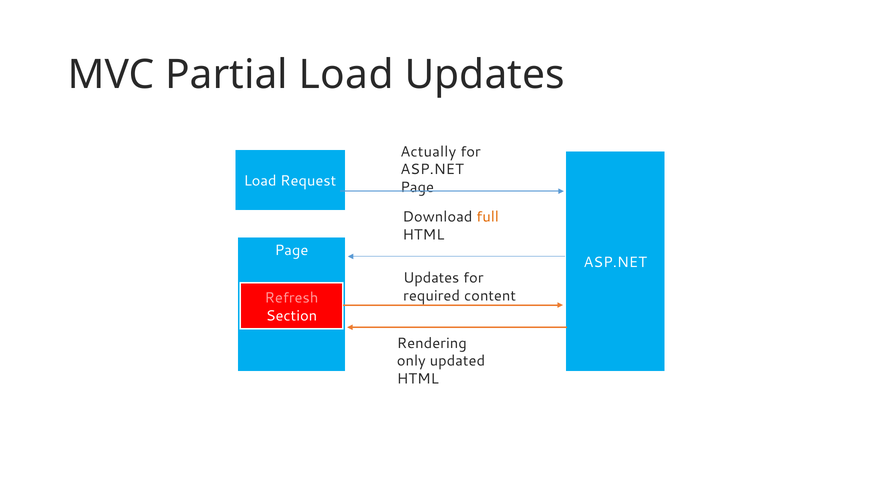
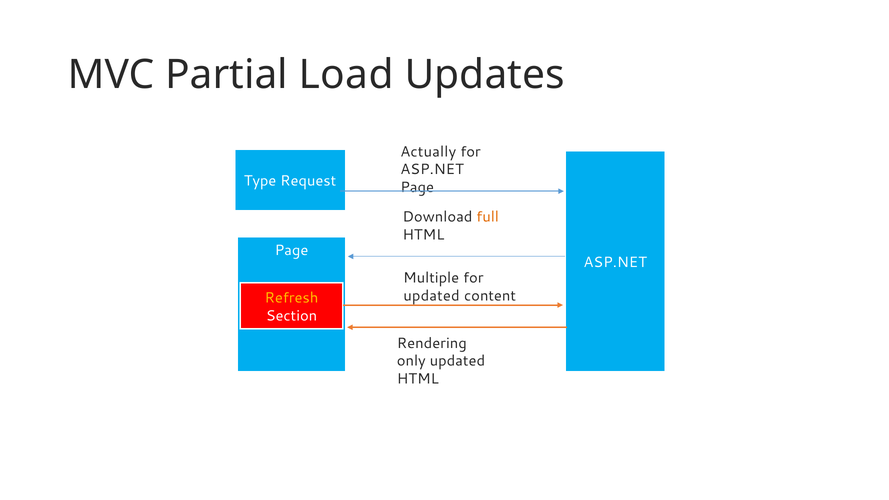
Load at (260, 181): Load -> Type
Updates at (431, 278): Updates -> Multiple
required at (432, 296): required -> updated
Refresh colour: pink -> yellow
